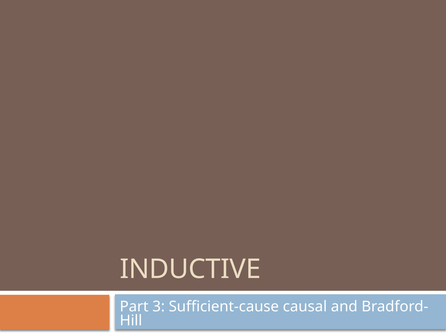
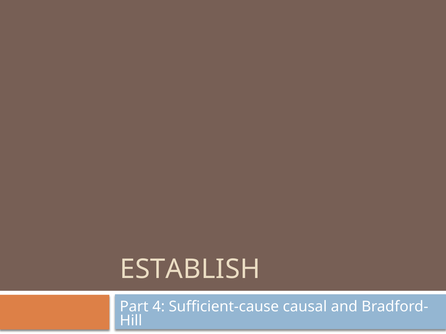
INDUCTIVE: INDUCTIVE -> ESTABLISH
3: 3 -> 4
